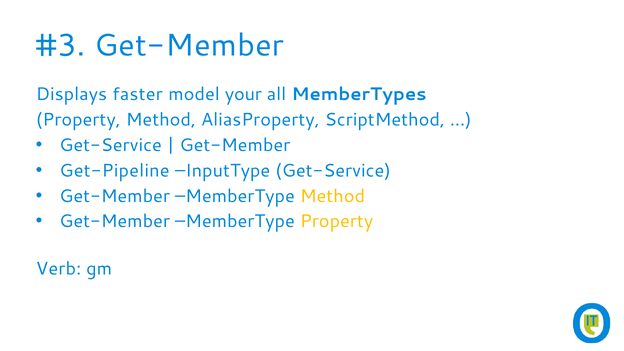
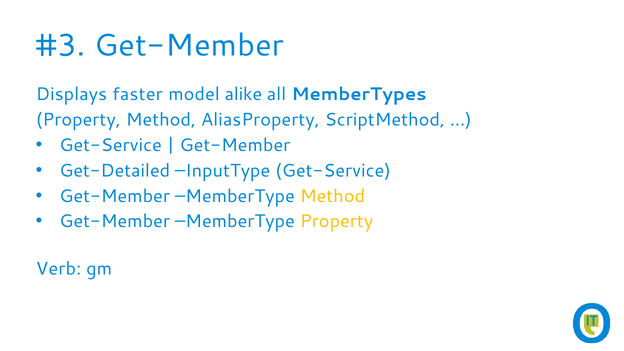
your: your -> alike
Get-Pipeline: Get-Pipeline -> Get-Detailed
